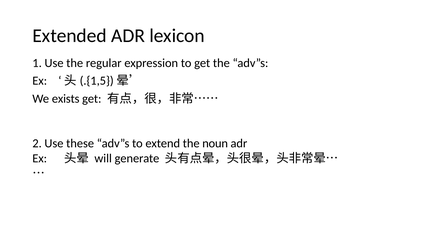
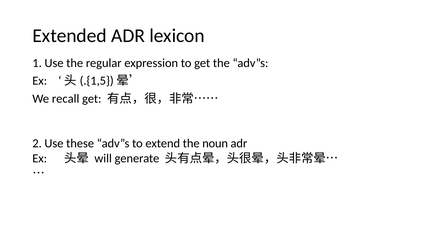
exists: exists -> recall
